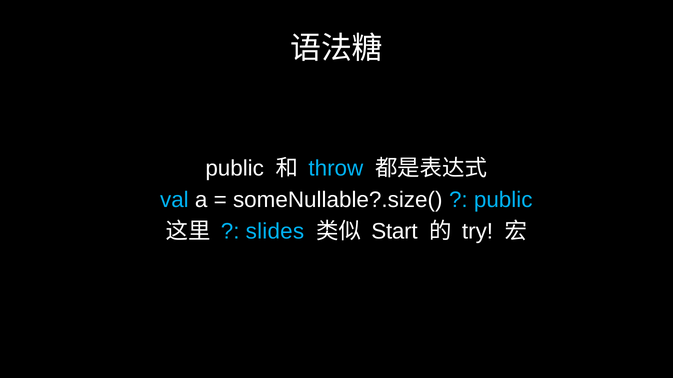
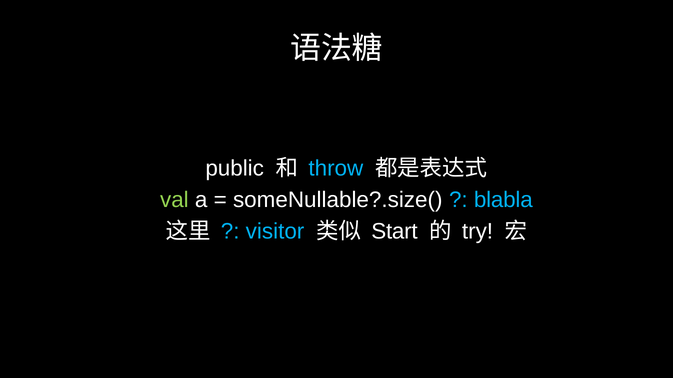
val colour: light blue -> light green
public at (503, 200): public -> blabla
slides: slides -> visitor
